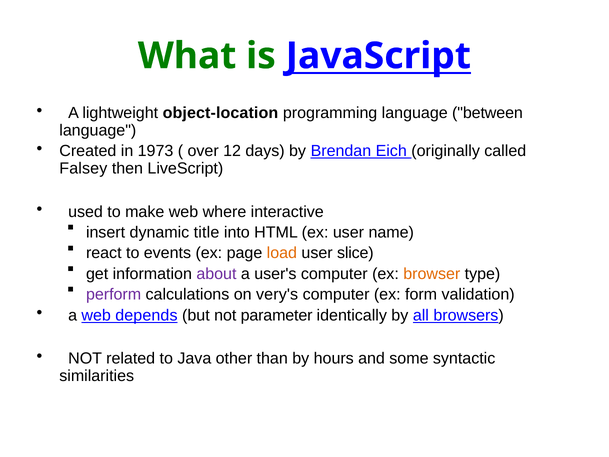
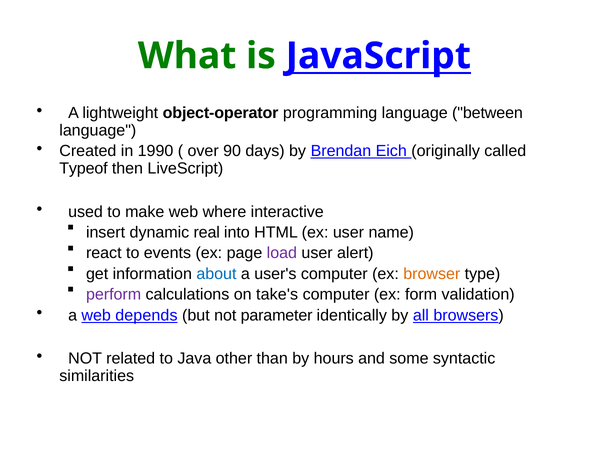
object-location: object-location -> object-operator
1973: 1973 -> 1990
12: 12 -> 90
Falsey: Falsey -> Typeof
title: title -> real
load colour: orange -> purple
slice: slice -> alert
about colour: purple -> blue
very's: very's -> take's
